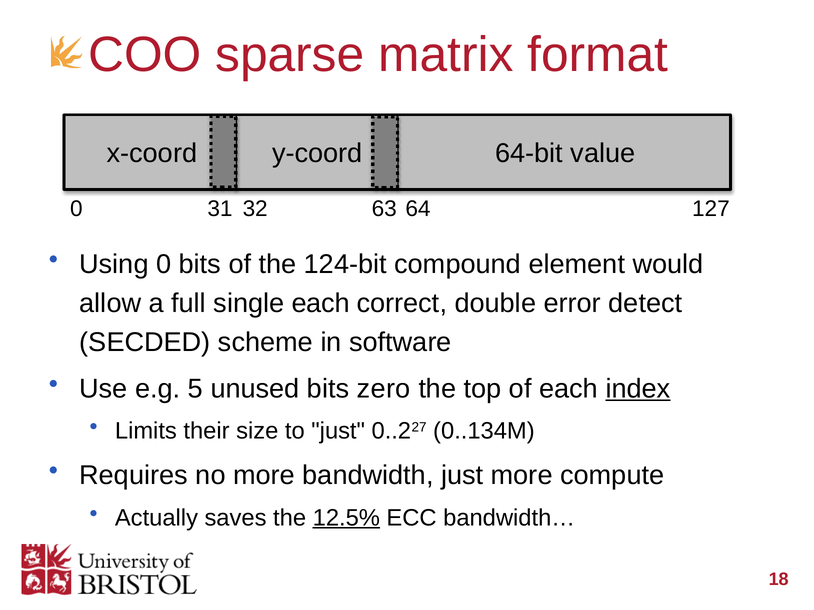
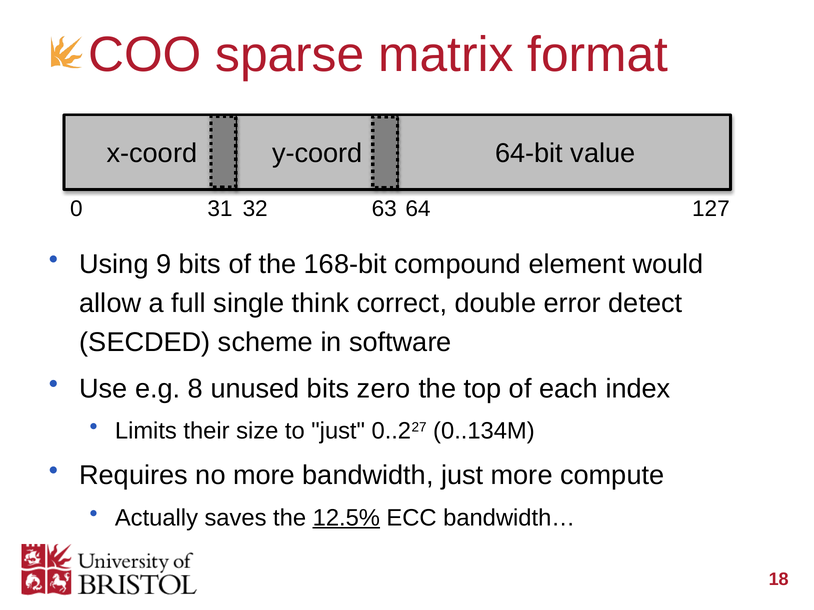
Using 0: 0 -> 9
124-bit: 124-bit -> 168-bit
single each: each -> think
5: 5 -> 8
index underline: present -> none
